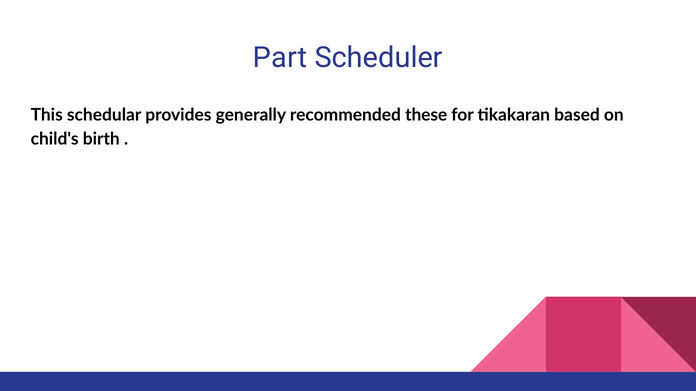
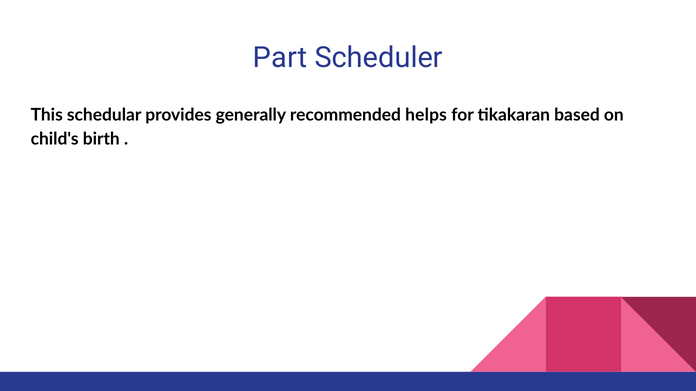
these: these -> helps
